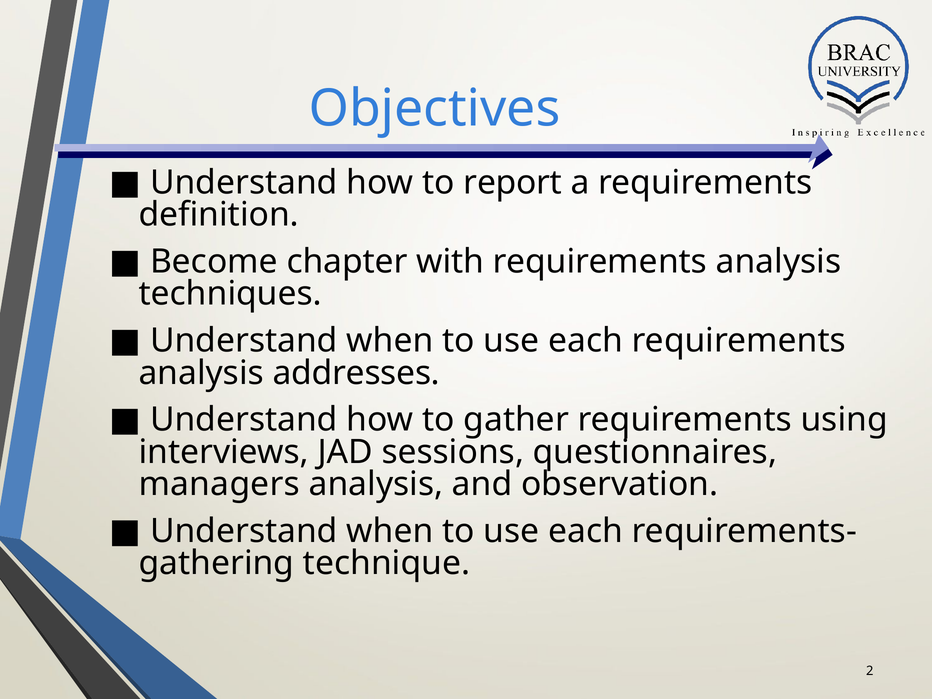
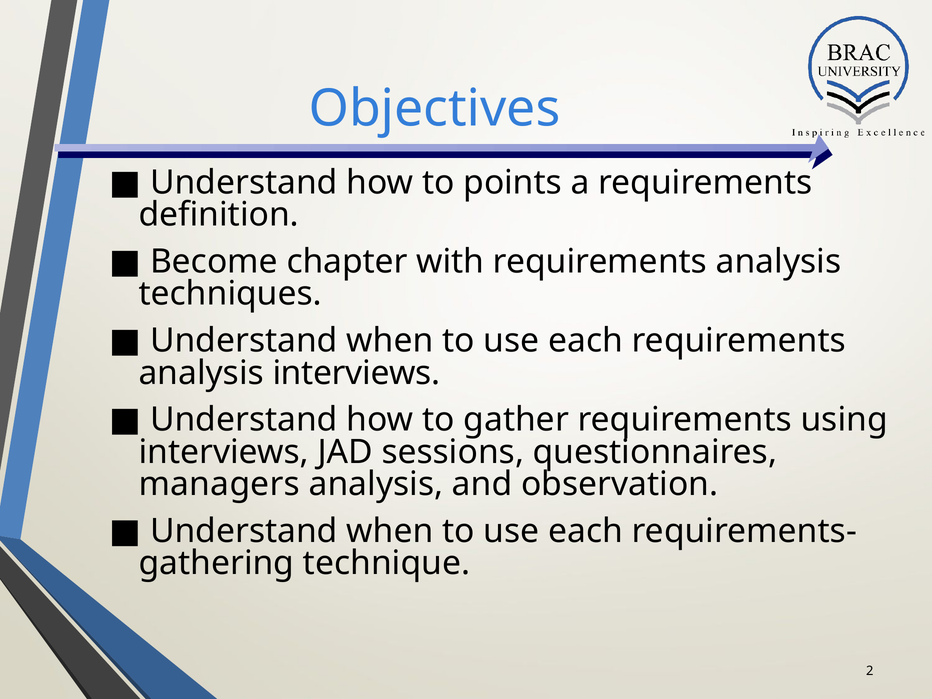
report: report -> points
analysis addresses: addresses -> interviews
